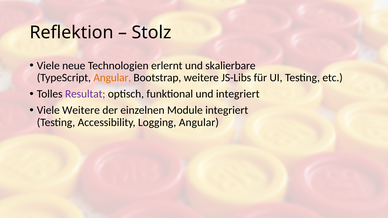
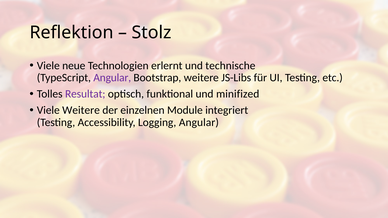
skalierbare: skalierbare -> technische
Angular at (112, 78) colour: orange -> purple
und integriert: integriert -> minifized
